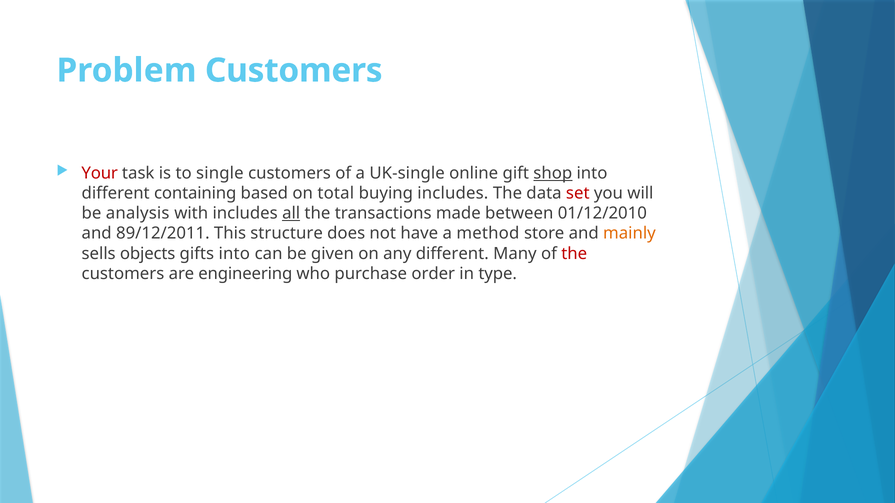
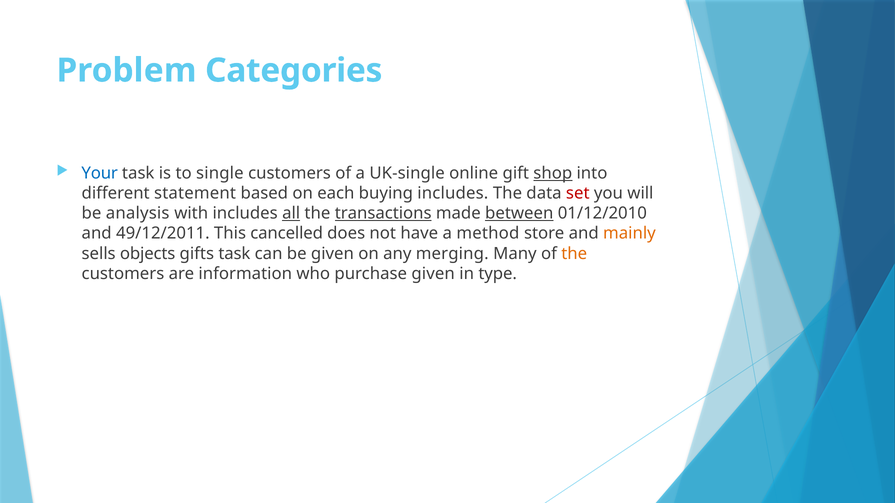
Problem Customers: Customers -> Categories
Your colour: red -> blue
containing: containing -> statement
total: total -> each
transactions underline: none -> present
between underline: none -> present
89/12/2011: 89/12/2011 -> 49/12/2011
structure: structure -> cancelled
gifts into: into -> task
any different: different -> merging
the at (574, 254) colour: red -> orange
engineering: engineering -> information
purchase order: order -> given
